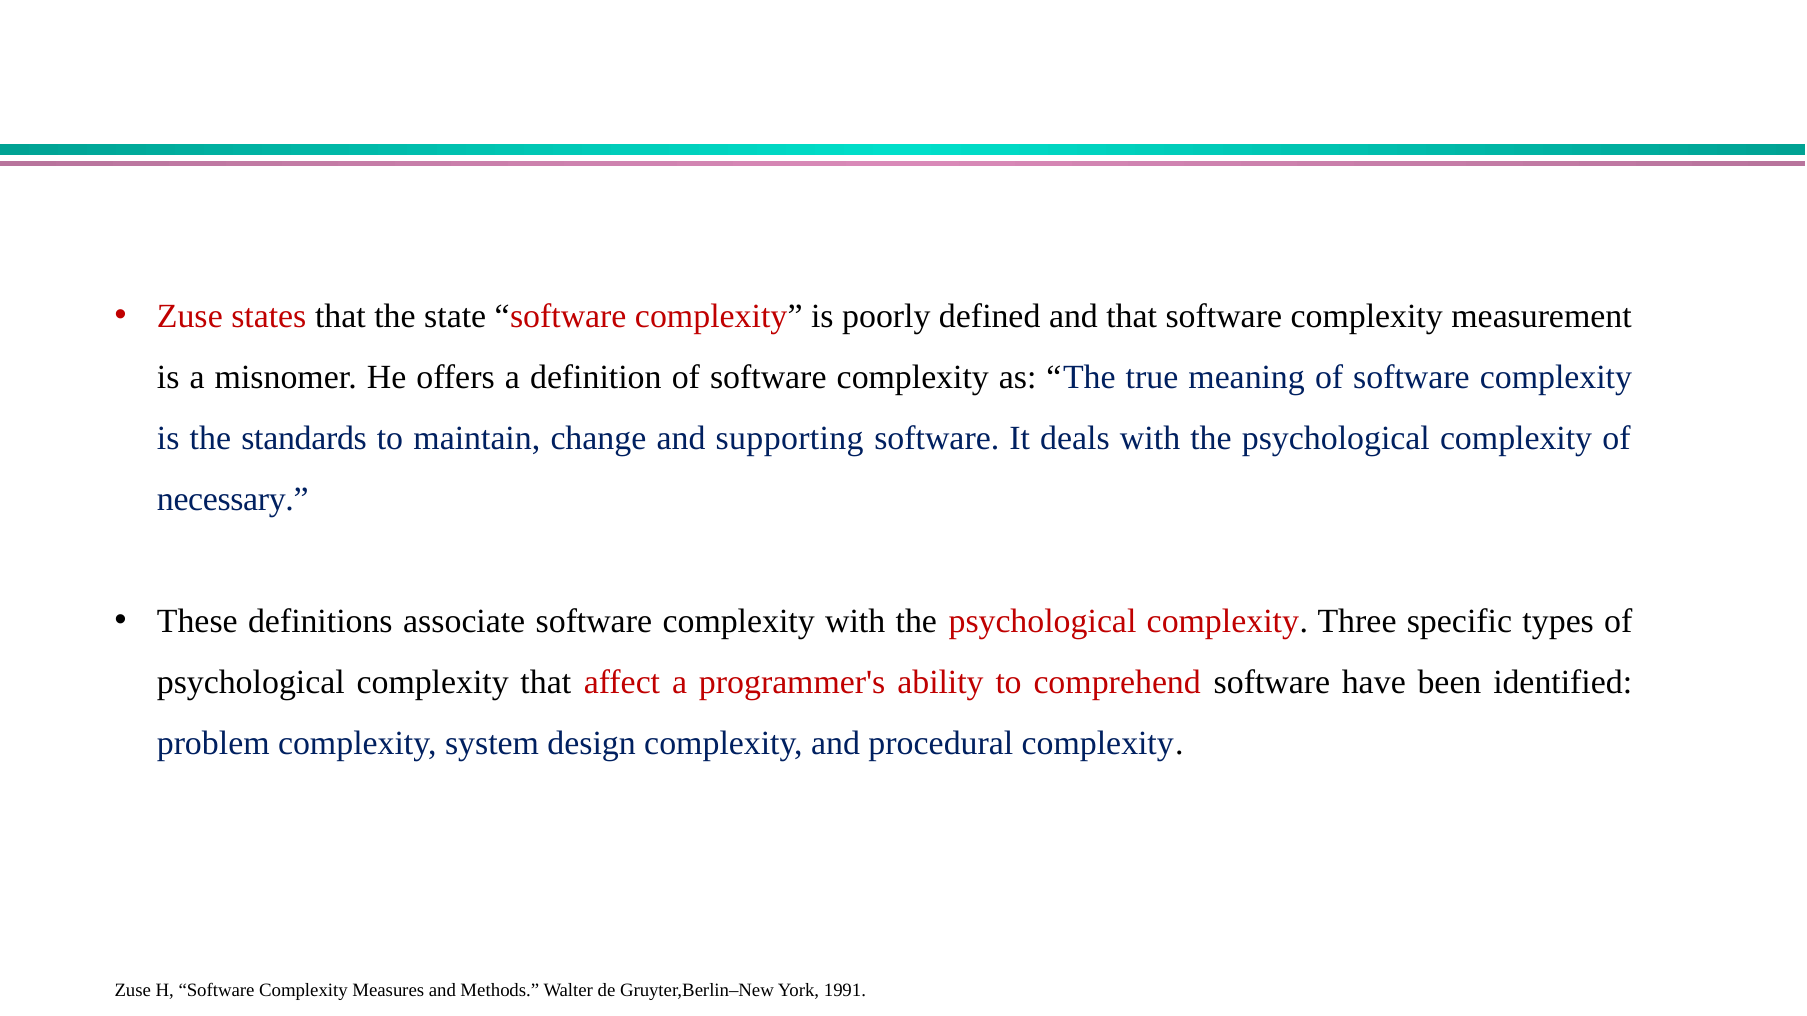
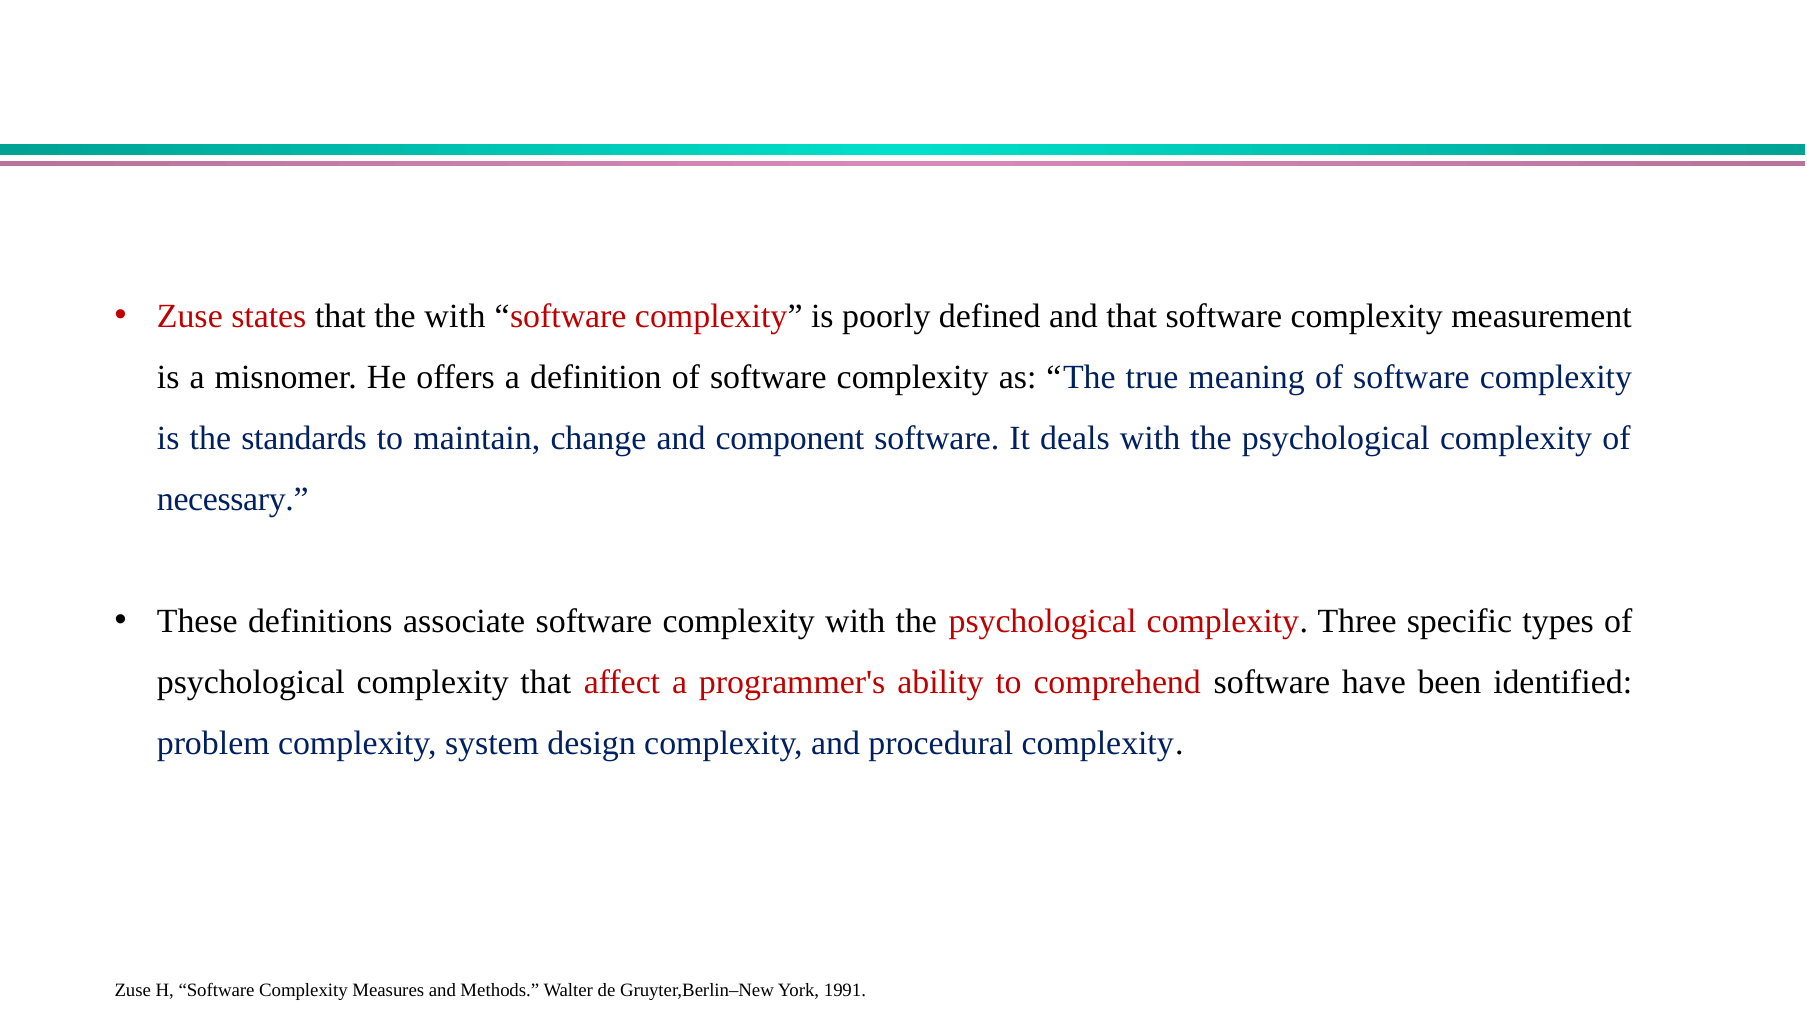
the state: state -> with
supporting: supporting -> component
